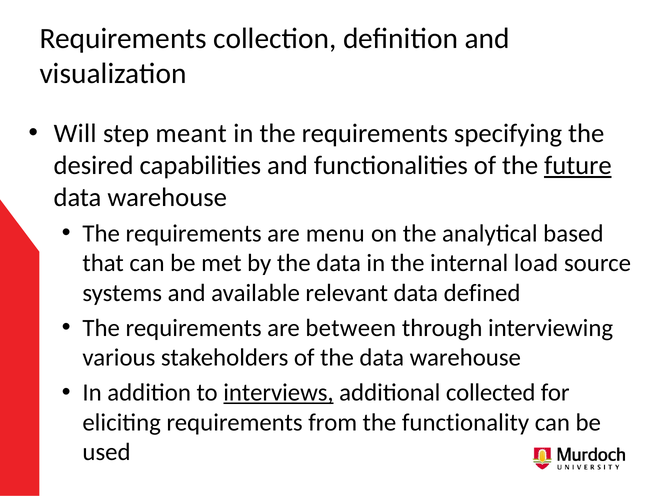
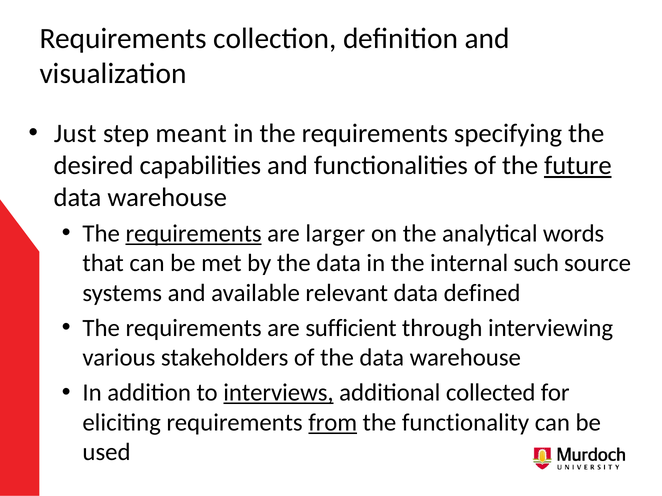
Will: Will -> Just
requirements at (194, 234) underline: none -> present
menu: menu -> larger
based: based -> words
load: load -> such
between: between -> sufficient
from underline: none -> present
